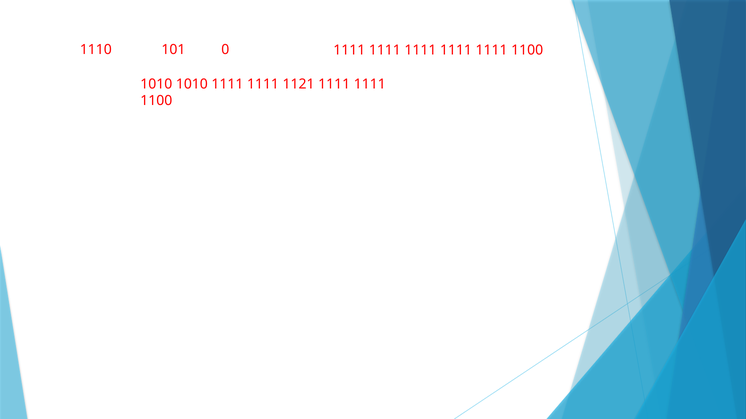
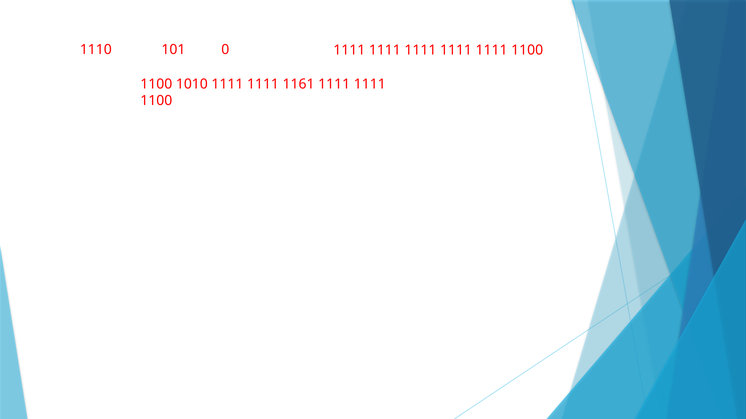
1010 at (156, 84): 1010 -> 1100
1121: 1121 -> 1161
